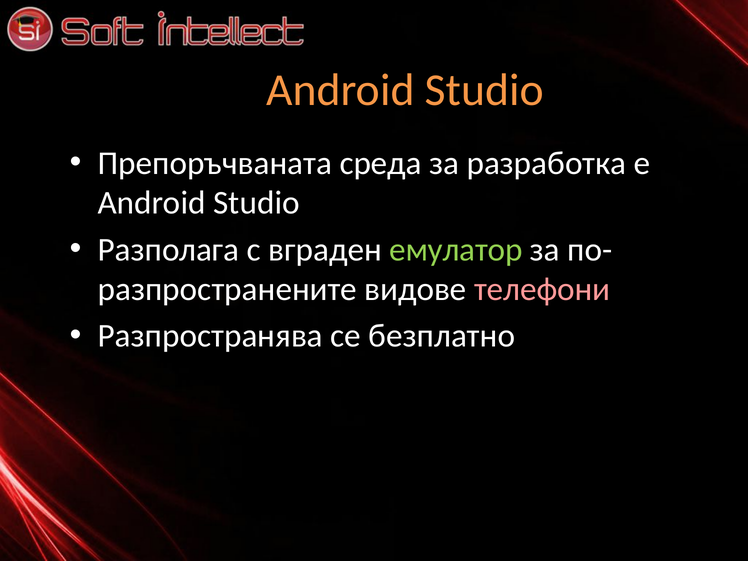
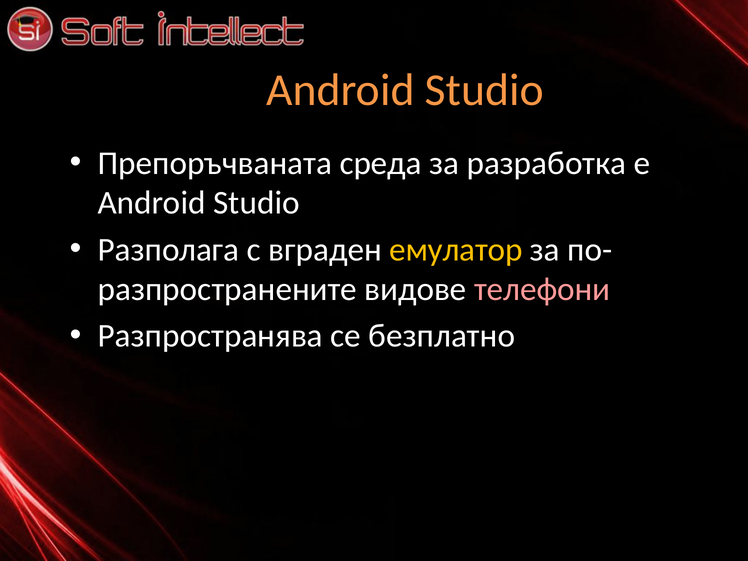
емулатор colour: light green -> yellow
